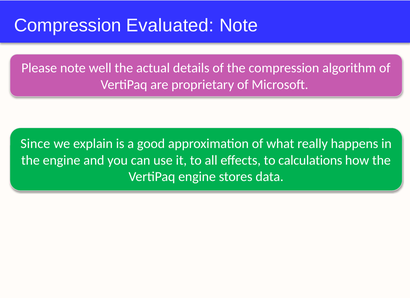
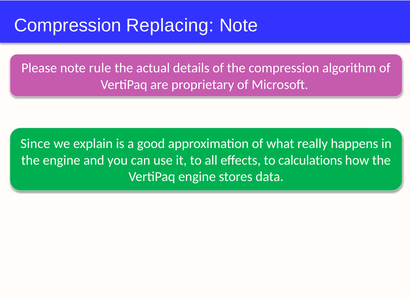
Evaluated: Evaluated -> Replacing
well: well -> rule
